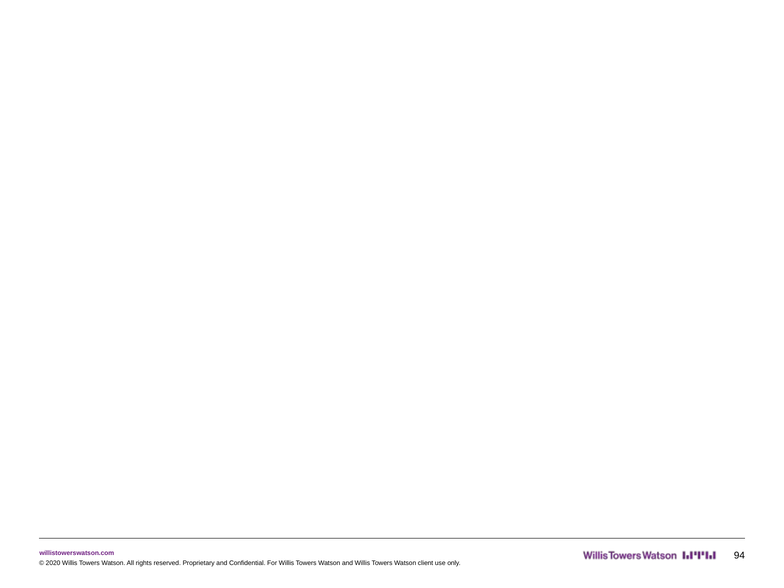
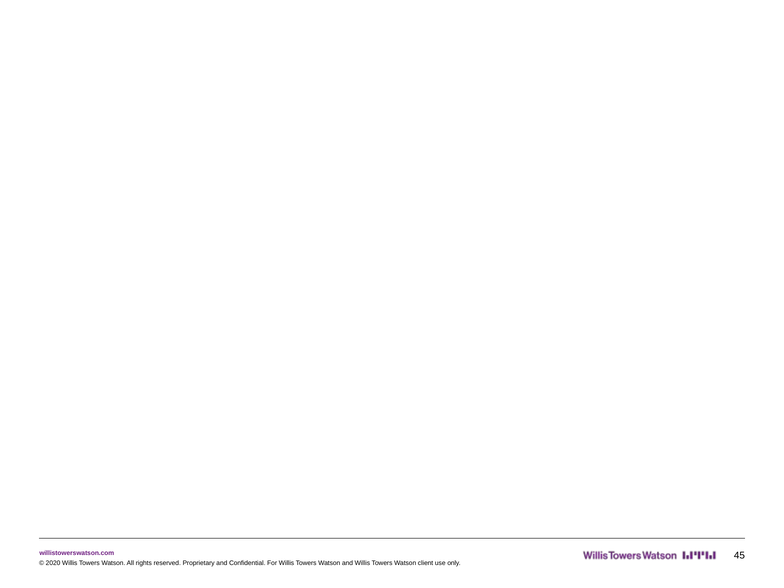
94: 94 -> 45
